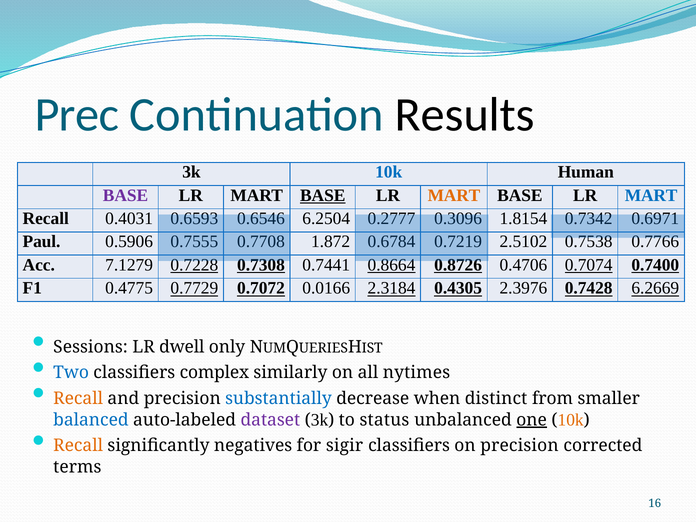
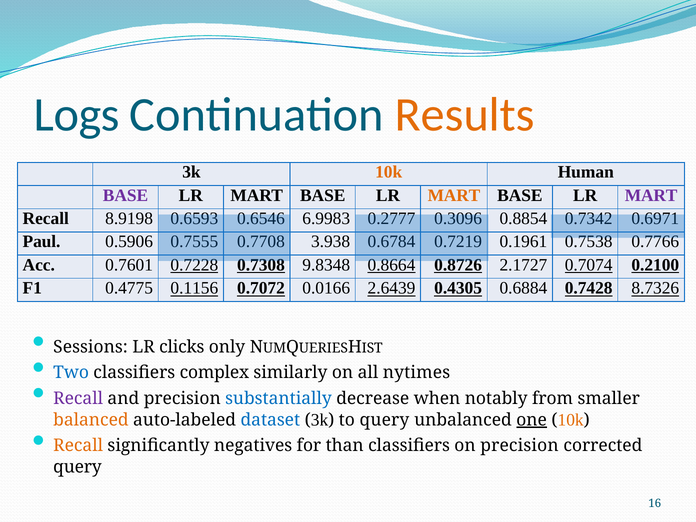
Prec: Prec -> Logs
Results colour: black -> orange
10k at (389, 172) colour: blue -> orange
BASE at (323, 195) underline: present -> none
MART at (651, 195) colour: blue -> purple
0.4031: 0.4031 -> 8.9198
6.2504: 6.2504 -> 6.9983
1.8154: 1.8154 -> 0.8854
1.872: 1.872 -> 3.938
2.5102: 2.5102 -> 0.1961
7.1279: 7.1279 -> 0.7601
0.7441: 0.7441 -> 9.8348
0.4706: 0.4706 -> 2.1727
0.7400: 0.7400 -> 0.2100
0.7729: 0.7729 -> 0.1156
2.3184: 2.3184 -> 2.6439
2.3976: 2.3976 -> 0.6884
6.2669: 6.2669 -> 8.7326
dwell: dwell -> clicks
Recall at (78, 398) colour: orange -> purple
distinct: distinct -> notably
balanced colour: blue -> orange
dataset colour: purple -> blue
to status: status -> query
sigir: sigir -> than
terms at (77, 467): terms -> query
